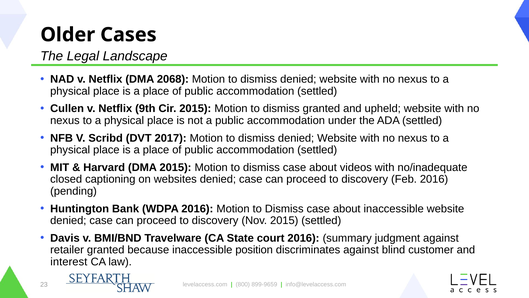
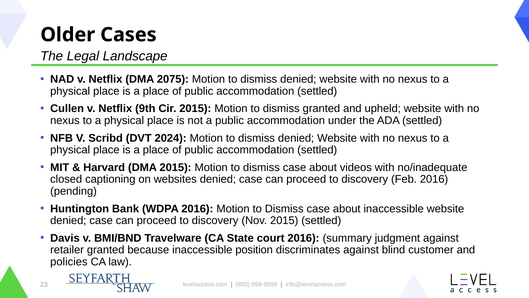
2068: 2068 -> 2075
2017: 2017 -> 2024
interest: interest -> policies
